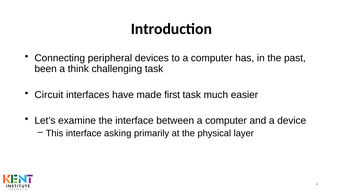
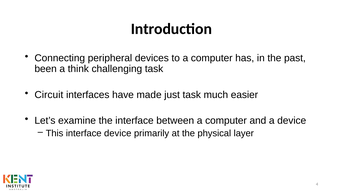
first: first -> just
interface asking: asking -> device
